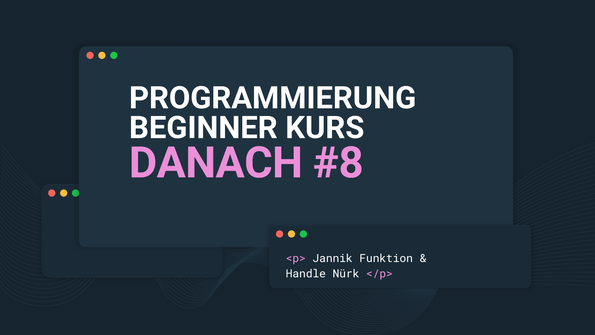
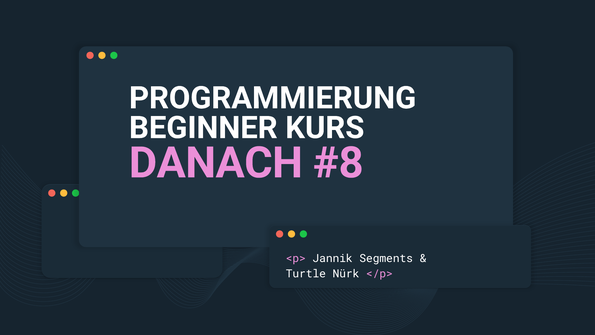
Funktion: Funktion -> Segments
Handle: Handle -> Turtle
